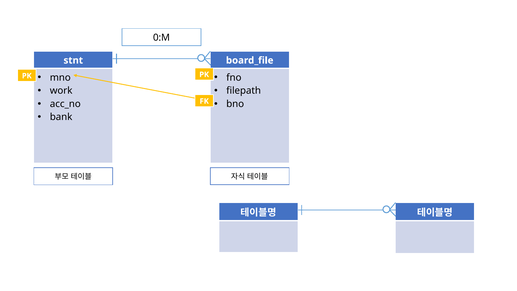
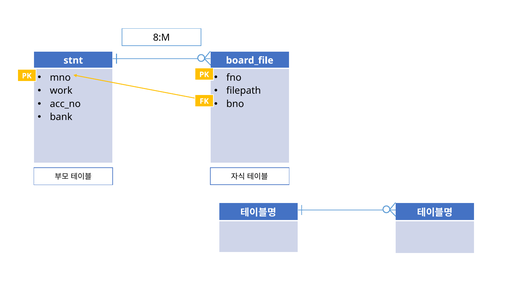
0:M: 0:M -> 8:M
